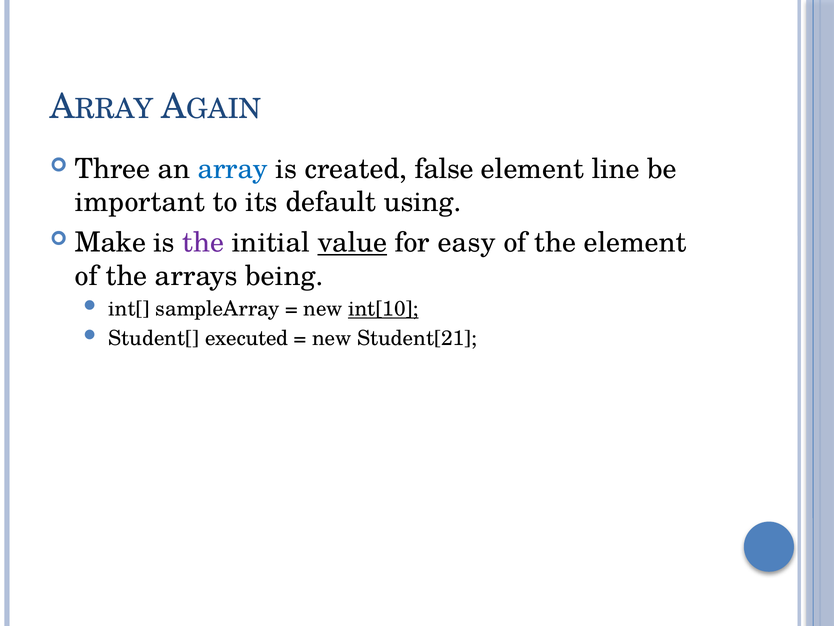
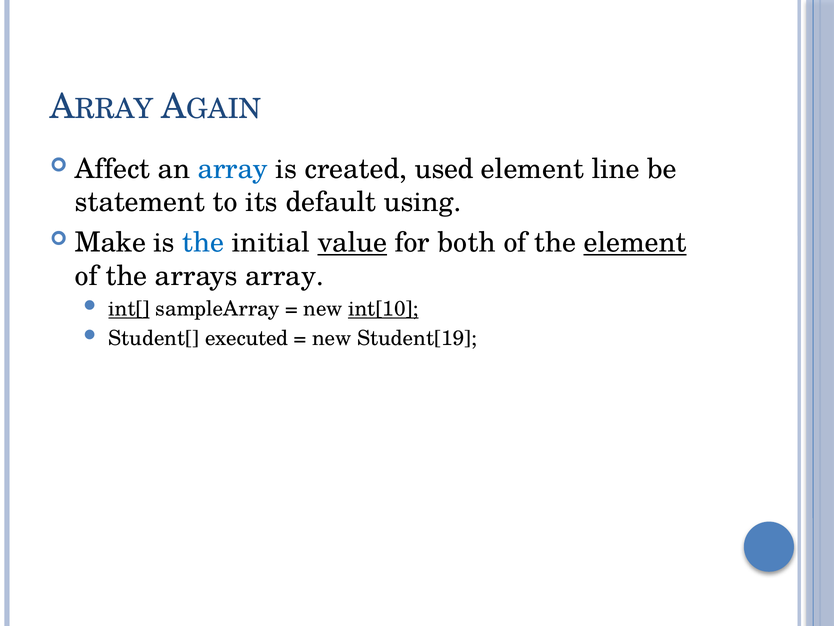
Three: Three -> Affect
false: false -> used
important: important -> statement
the at (203, 242) colour: purple -> blue
easy: easy -> both
element at (635, 242) underline: none -> present
arrays being: being -> array
int[ underline: none -> present
Student[21: Student[21 -> Student[19
